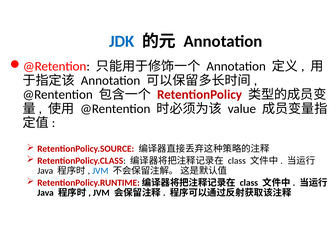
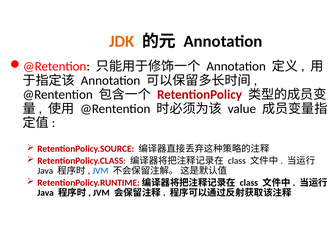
JDK colour: blue -> orange
